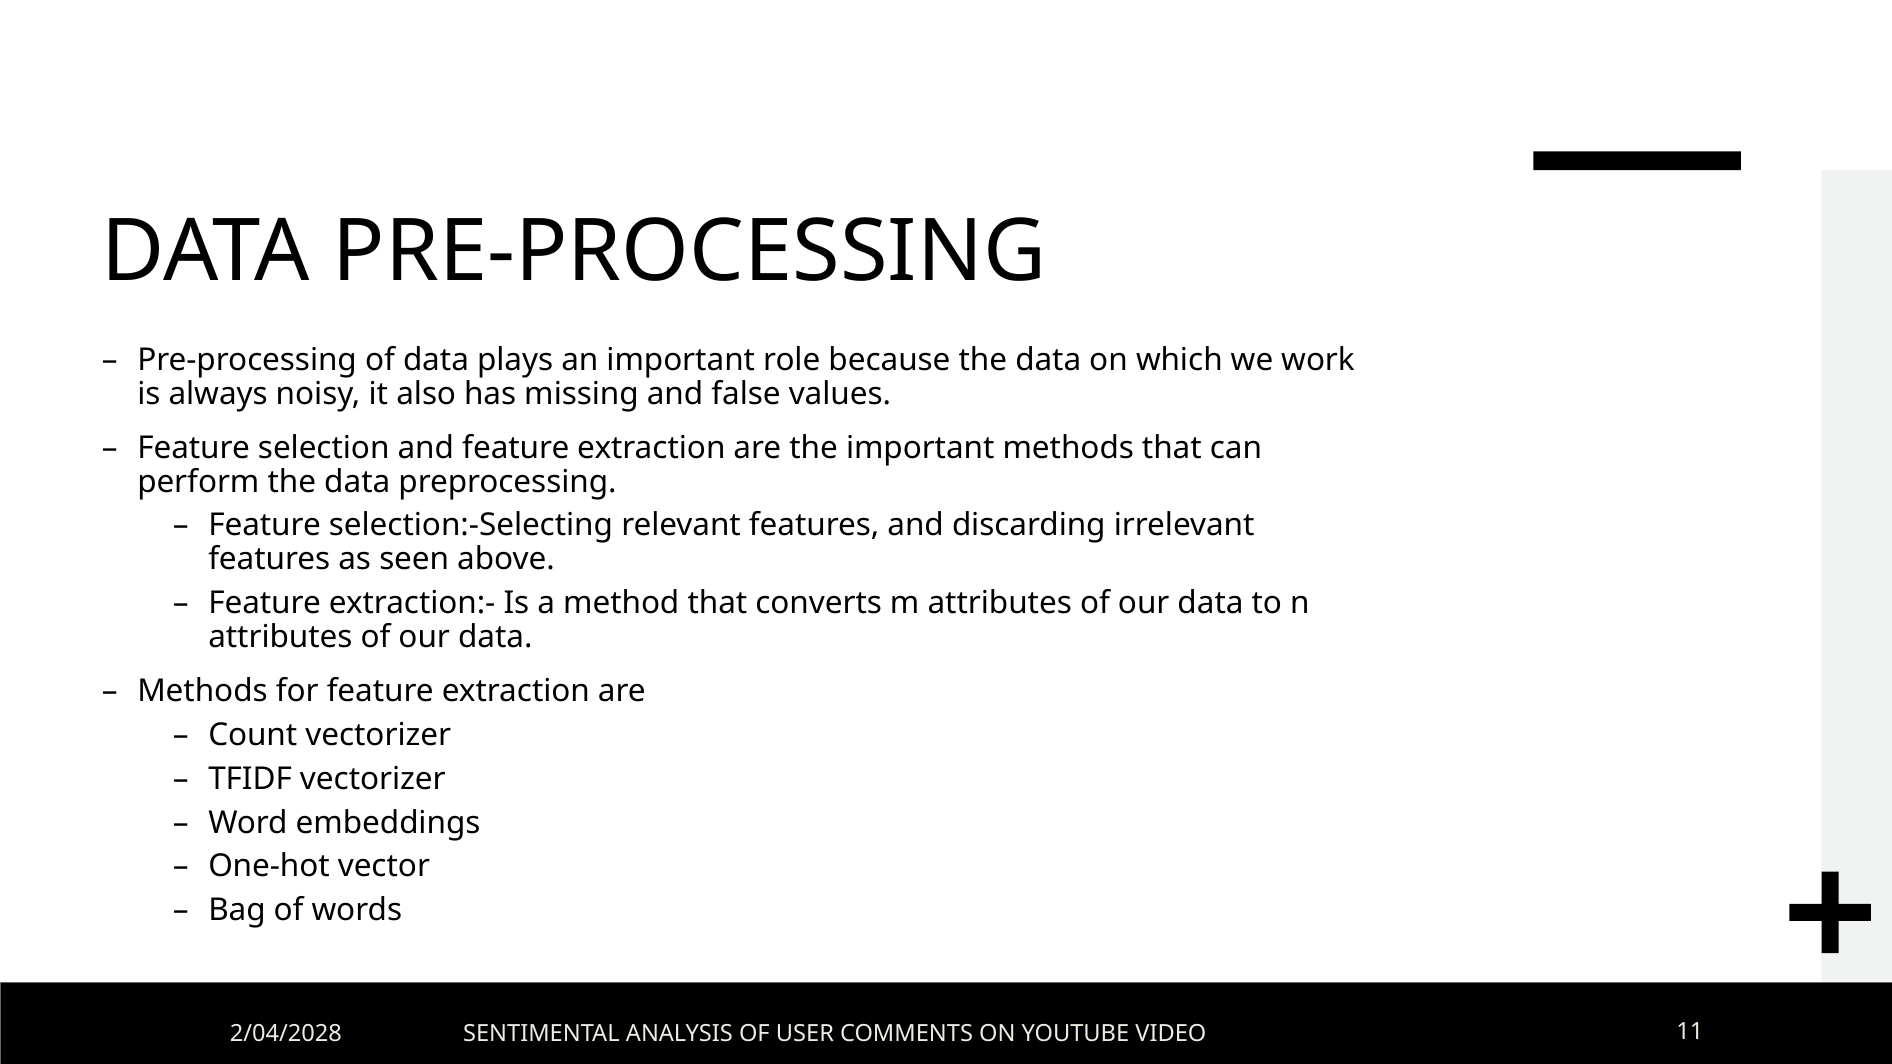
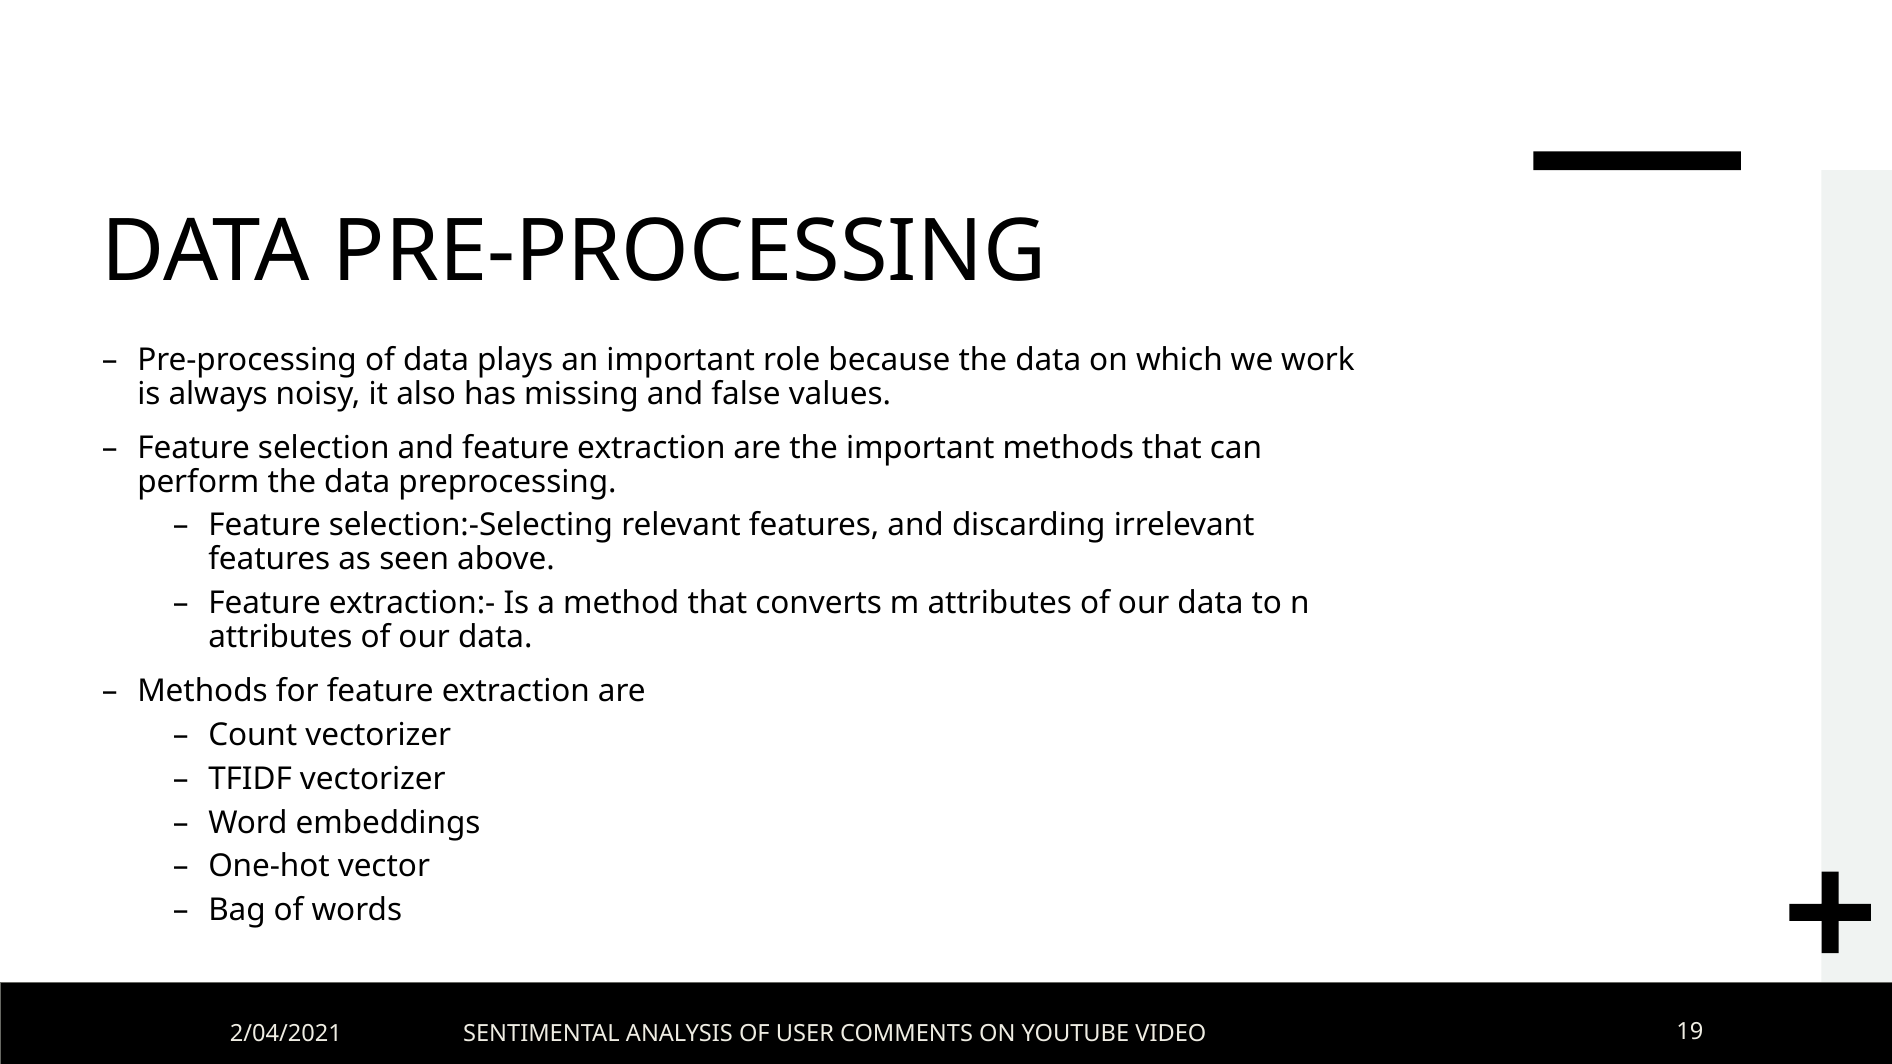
2/04/2028: 2/04/2028 -> 2/04/2021
11: 11 -> 19
